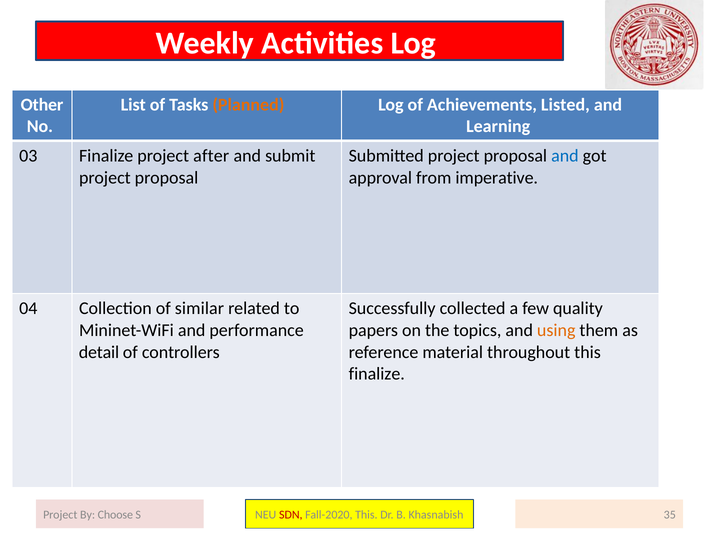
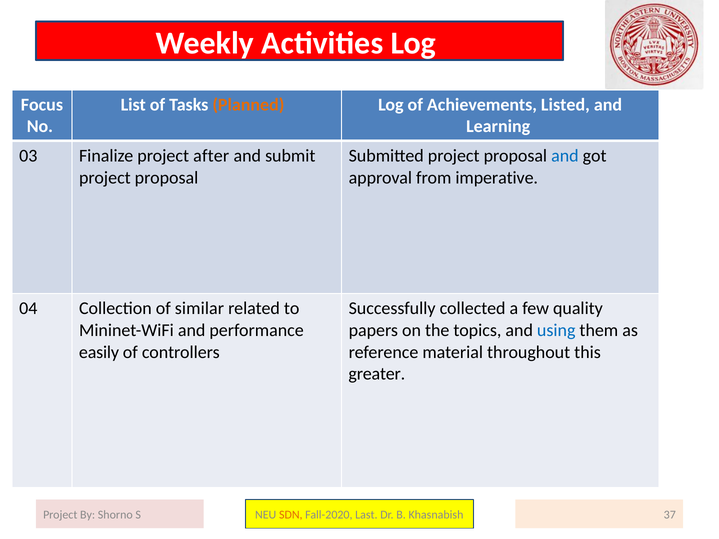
Other: Other -> Focus
using colour: orange -> blue
detail: detail -> easily
finalize at (377, 374): finalize -> greater
SDN colour: red -> orange
Fall-2020 This: This -> Last
35: 35 -> 37
Choose: Choose -> Shorno
